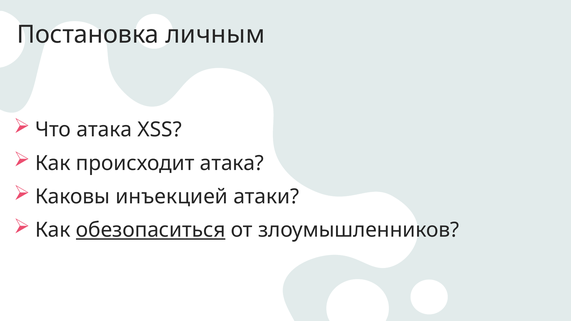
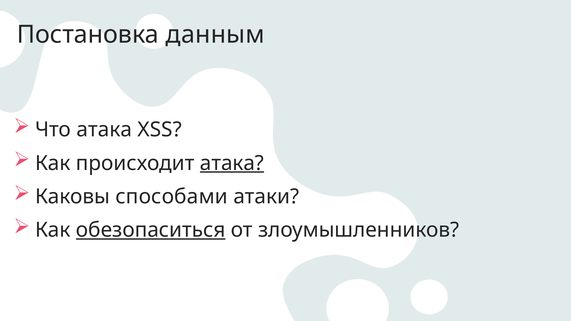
личным: личным -> данным
атака at (232, 163) underline: none -> present
инъекцией: инъекцией -> способами
